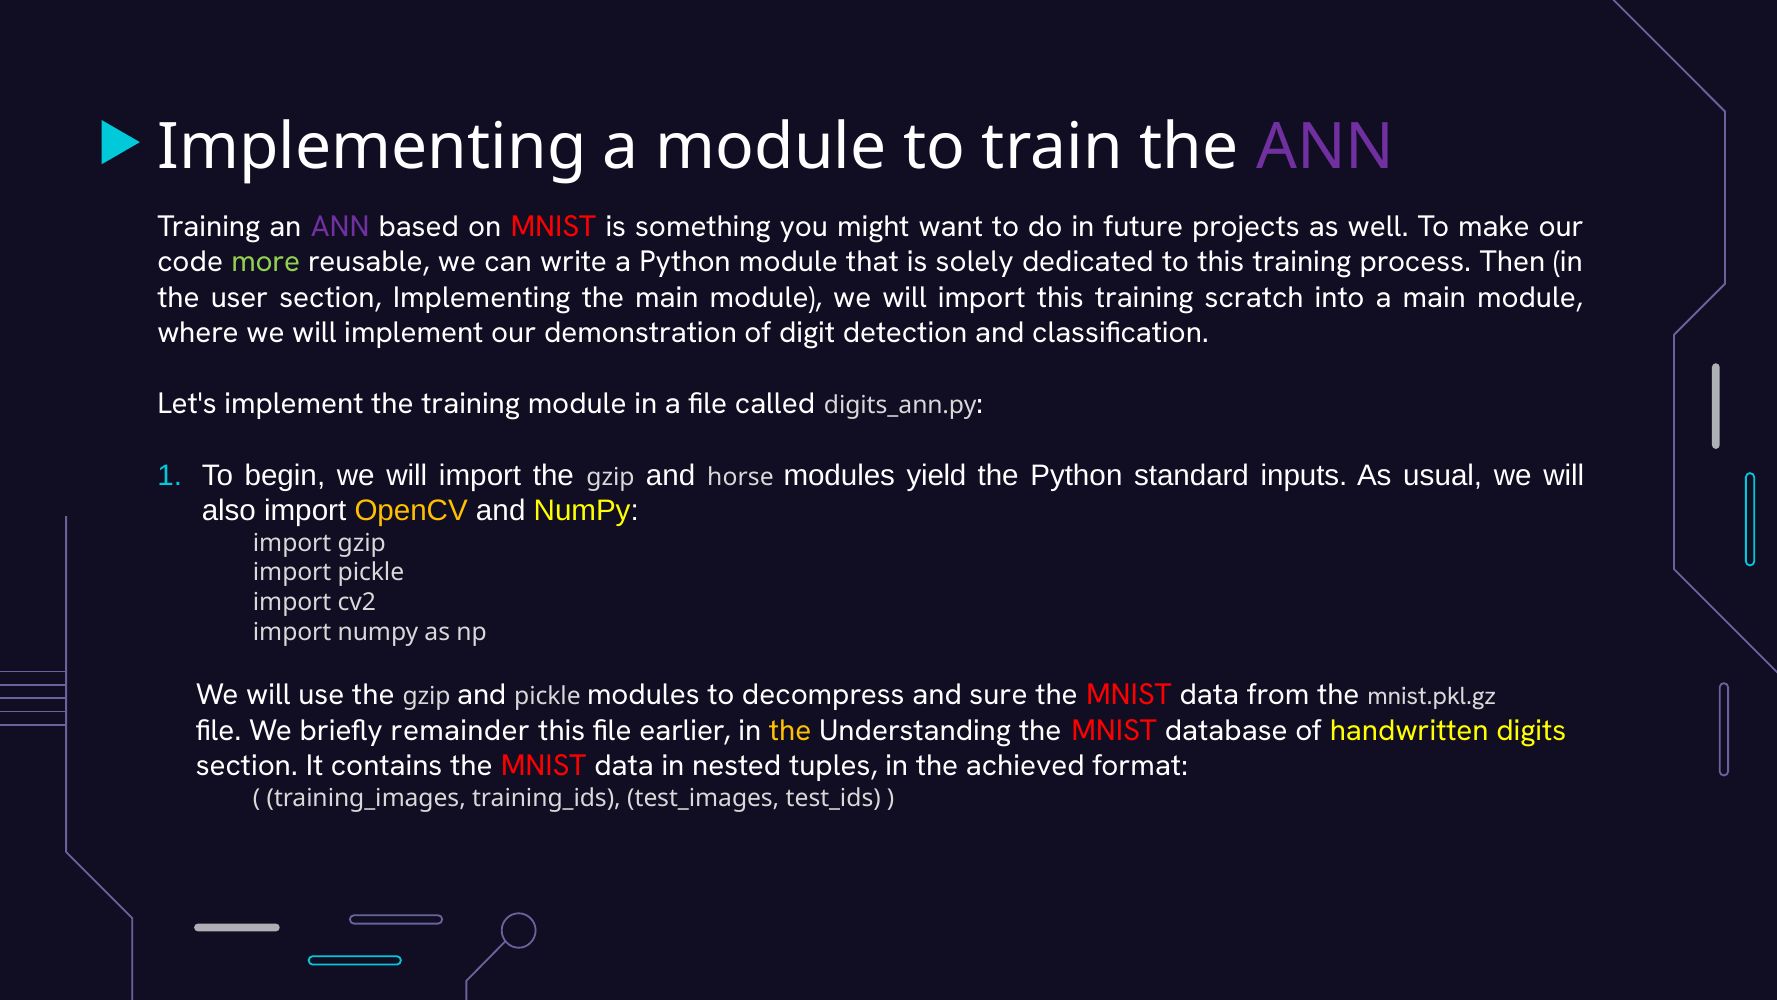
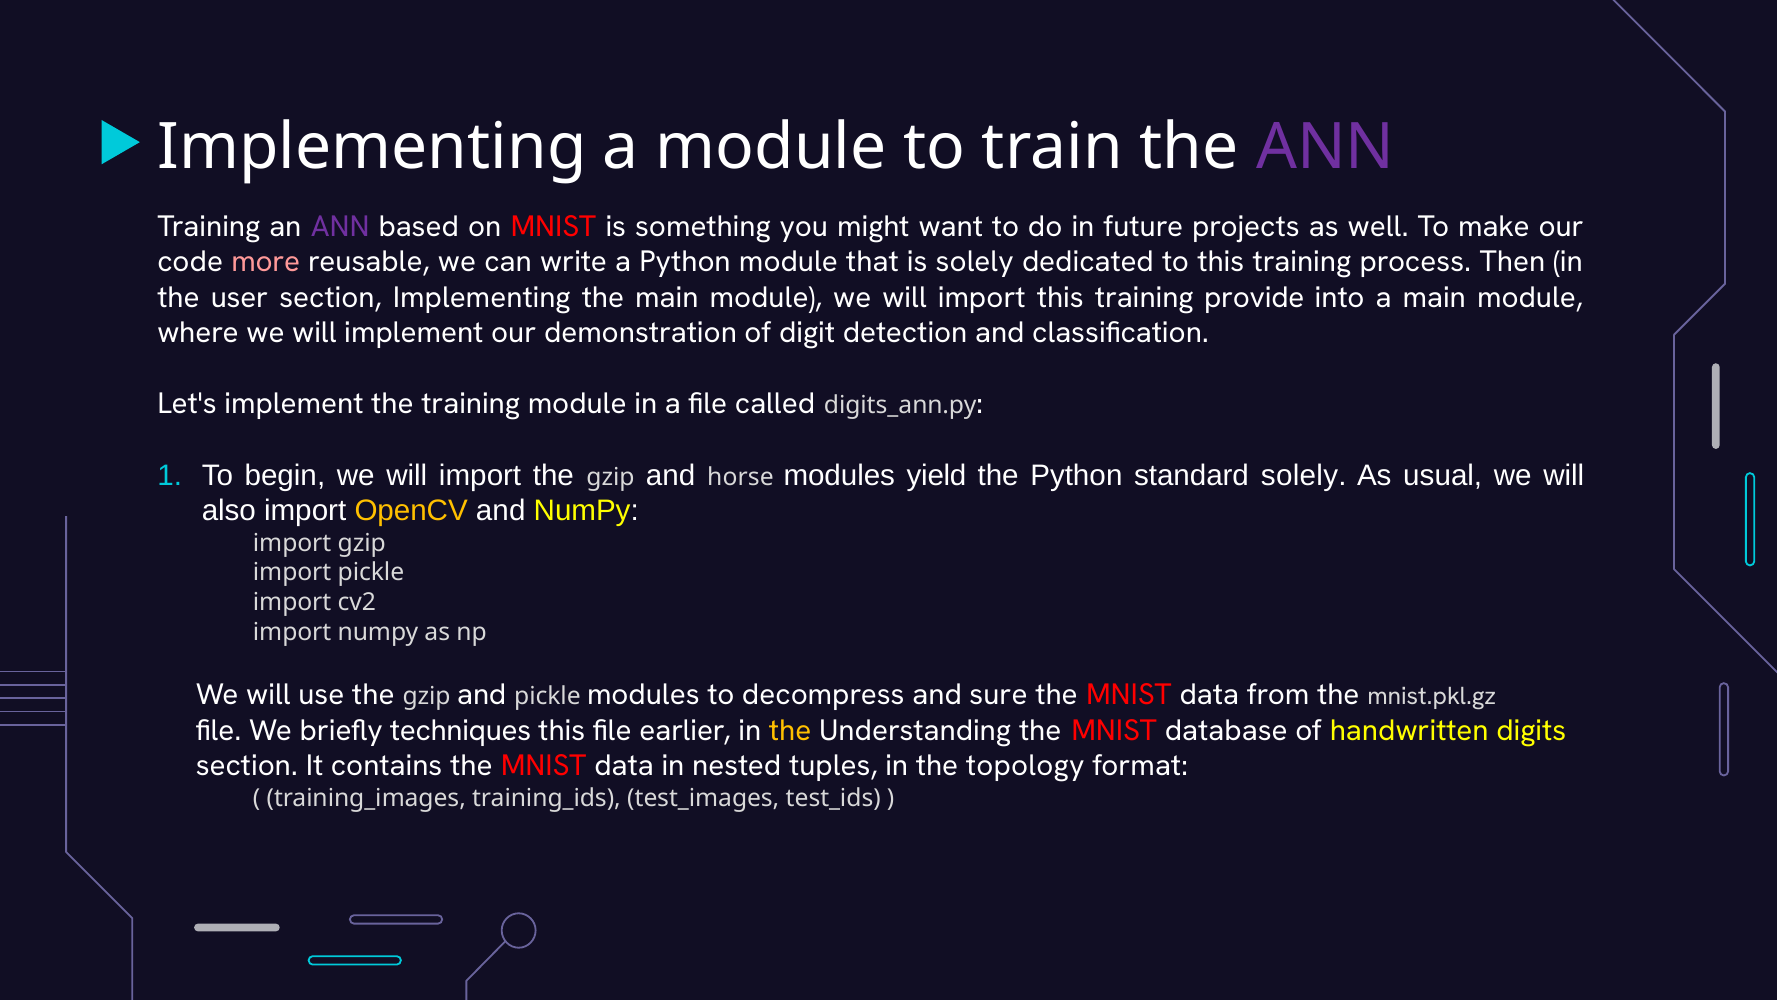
more colour: light green -> pink
scratch: scratch -> provide
standard inputs: inputs -> solely
remainder: remainder -> techniques
achieved: achieved -> topology
